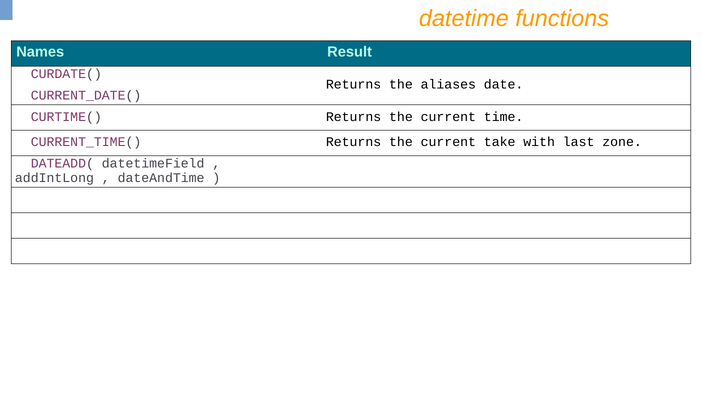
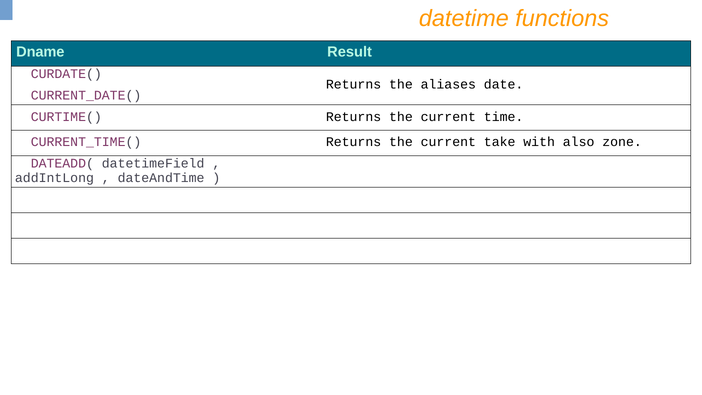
Names: Names -> Dname
last: last -> also
